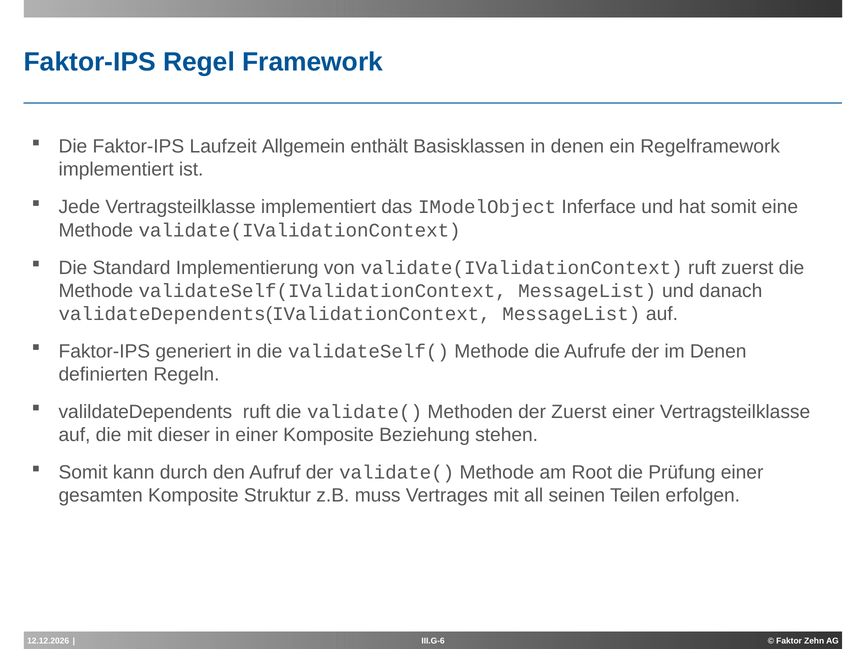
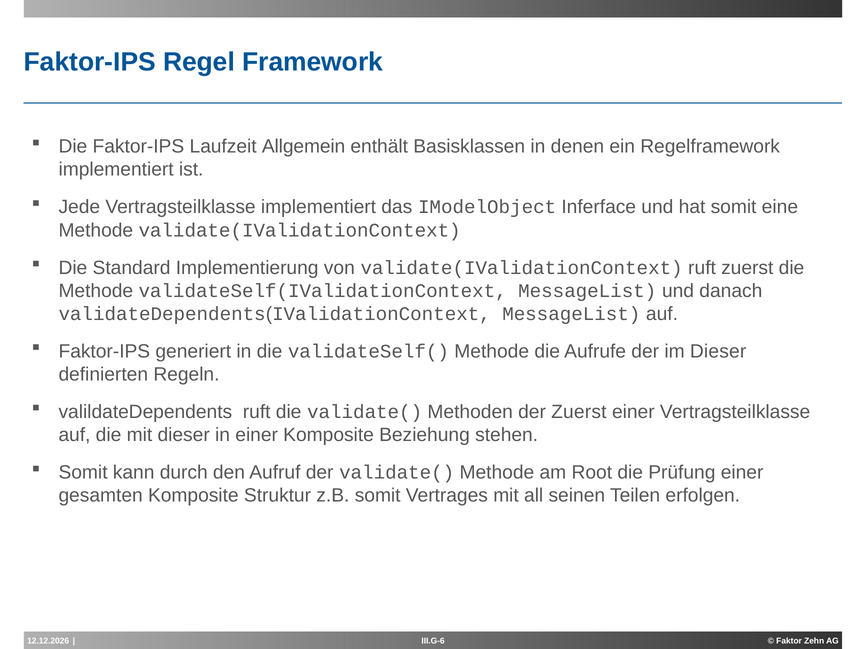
im Denen: Denen -> Dieser
z.B muss: muss -> somit
